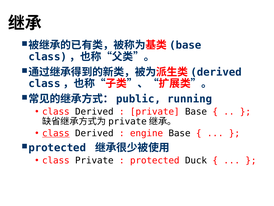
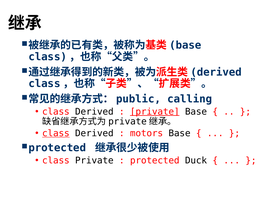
running: running -> calling
private at (155, 111) underline: none -> present
engine: engine -> motors
